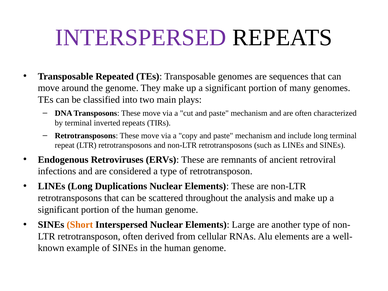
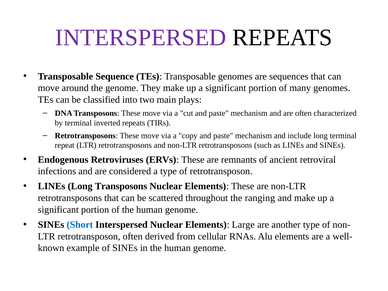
Repeated: Repeated -> Sequence
Long Duplications: Duplications -> Transposons
analysis: analysis -> ranging
Short colour: orange -> blue
